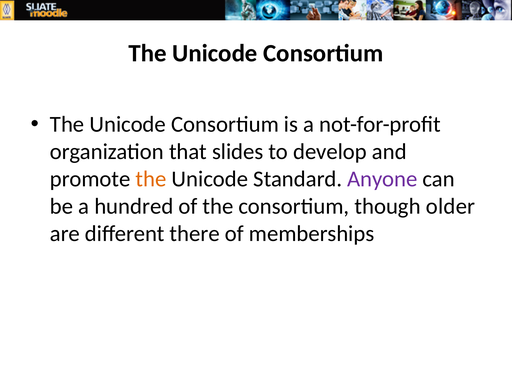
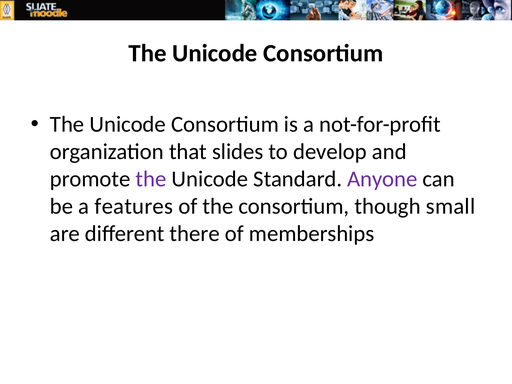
the at (151, 179) colour: orange -> purple
hundred: hundred -> features
older: older -> small
